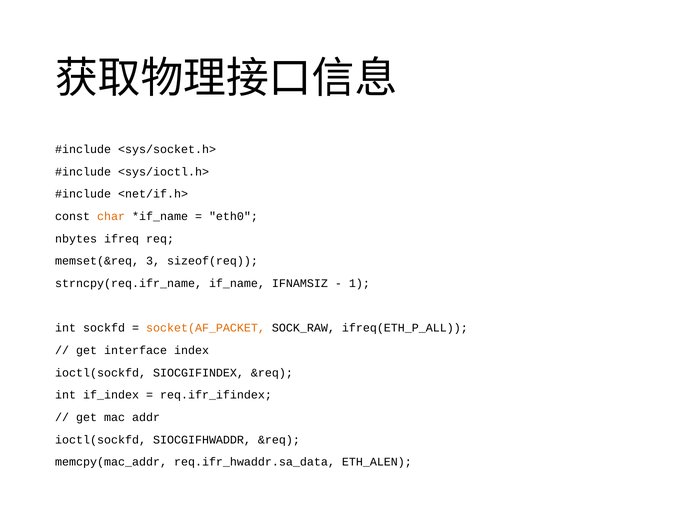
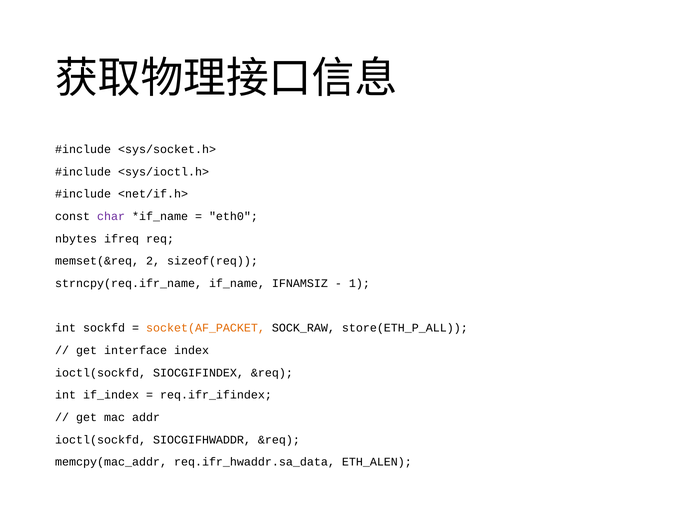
char colour: orange -> purple
3: 3 -> 2
ifreq(ETH_P_ALL: ifreq(ETH_P_ALL -> store(ETH_P_ALL
